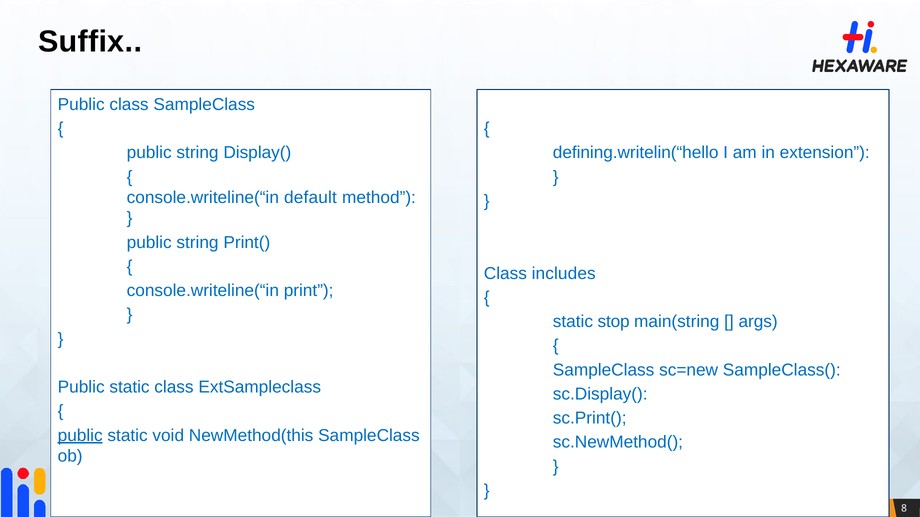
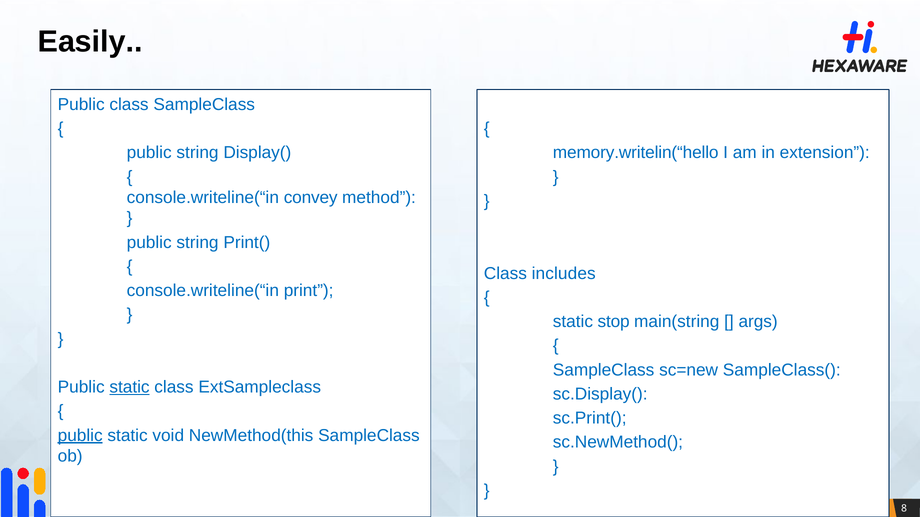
Suffix: Suffix -> Easily
defining.writelin(“hello: defining.writelin(“hello -> memory.writelin(“hello
default: default -> convey
static at (130, 387) underline: none -> present
